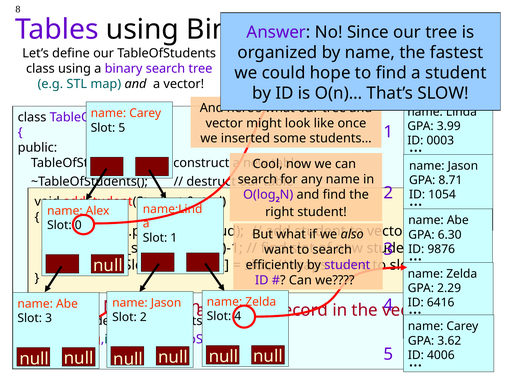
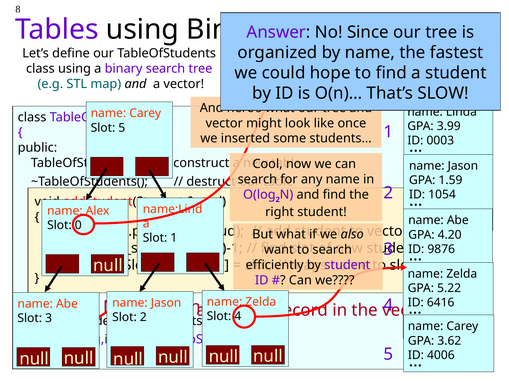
8.71: 8.71 -> 1.59
6.30: 6.30 -> 4.20
2.29: 2.29 -> 5.22
